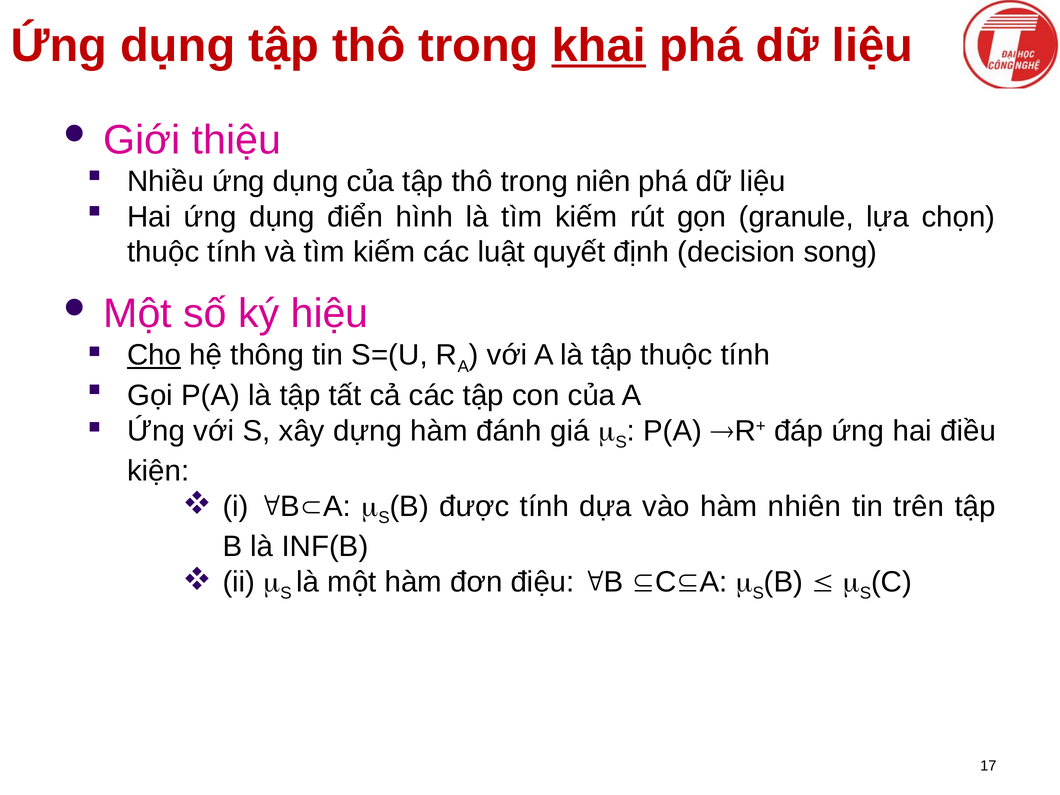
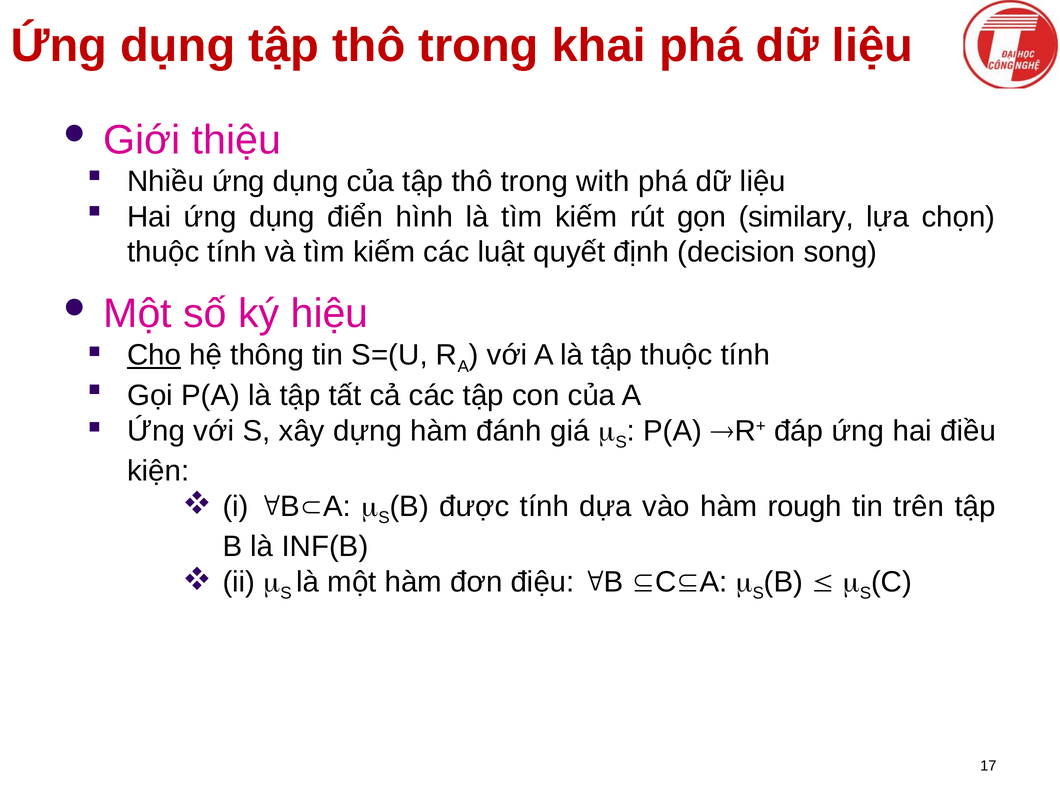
khai underline: present -> none
niên: niên -> with
granule: granule -> similary
nhiên: nhiên -> rough
